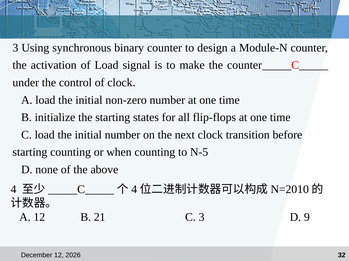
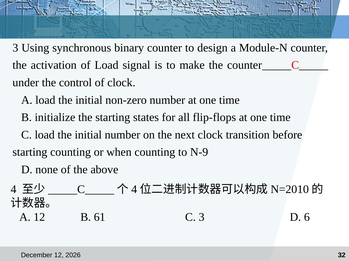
N-5: N-5 -> N-9
21: 21 -> 61
9: 9 -> 6
